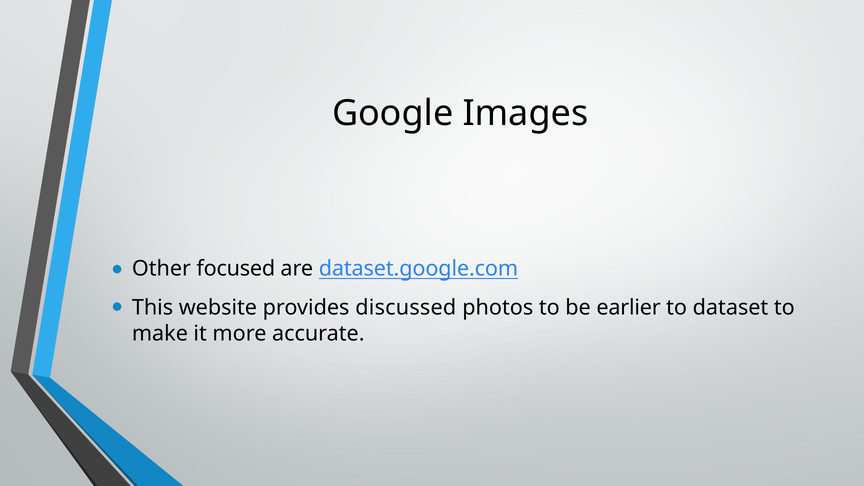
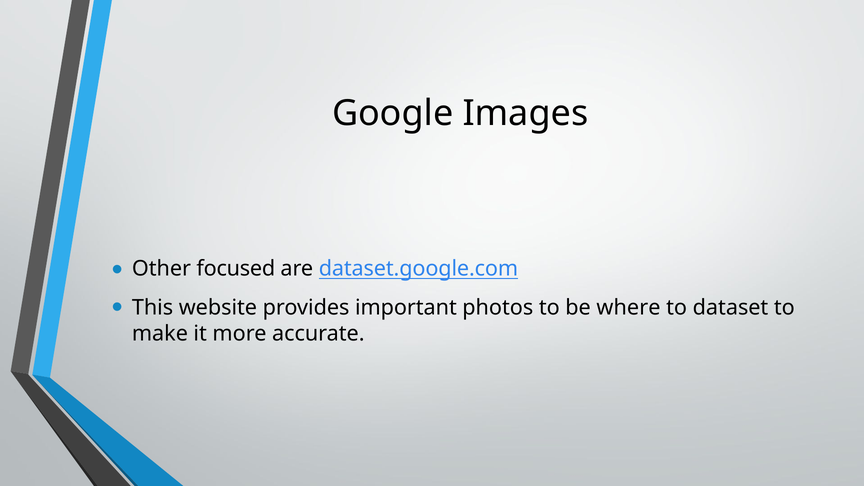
discussed: discussed -> important
earlier: earlier -> where
